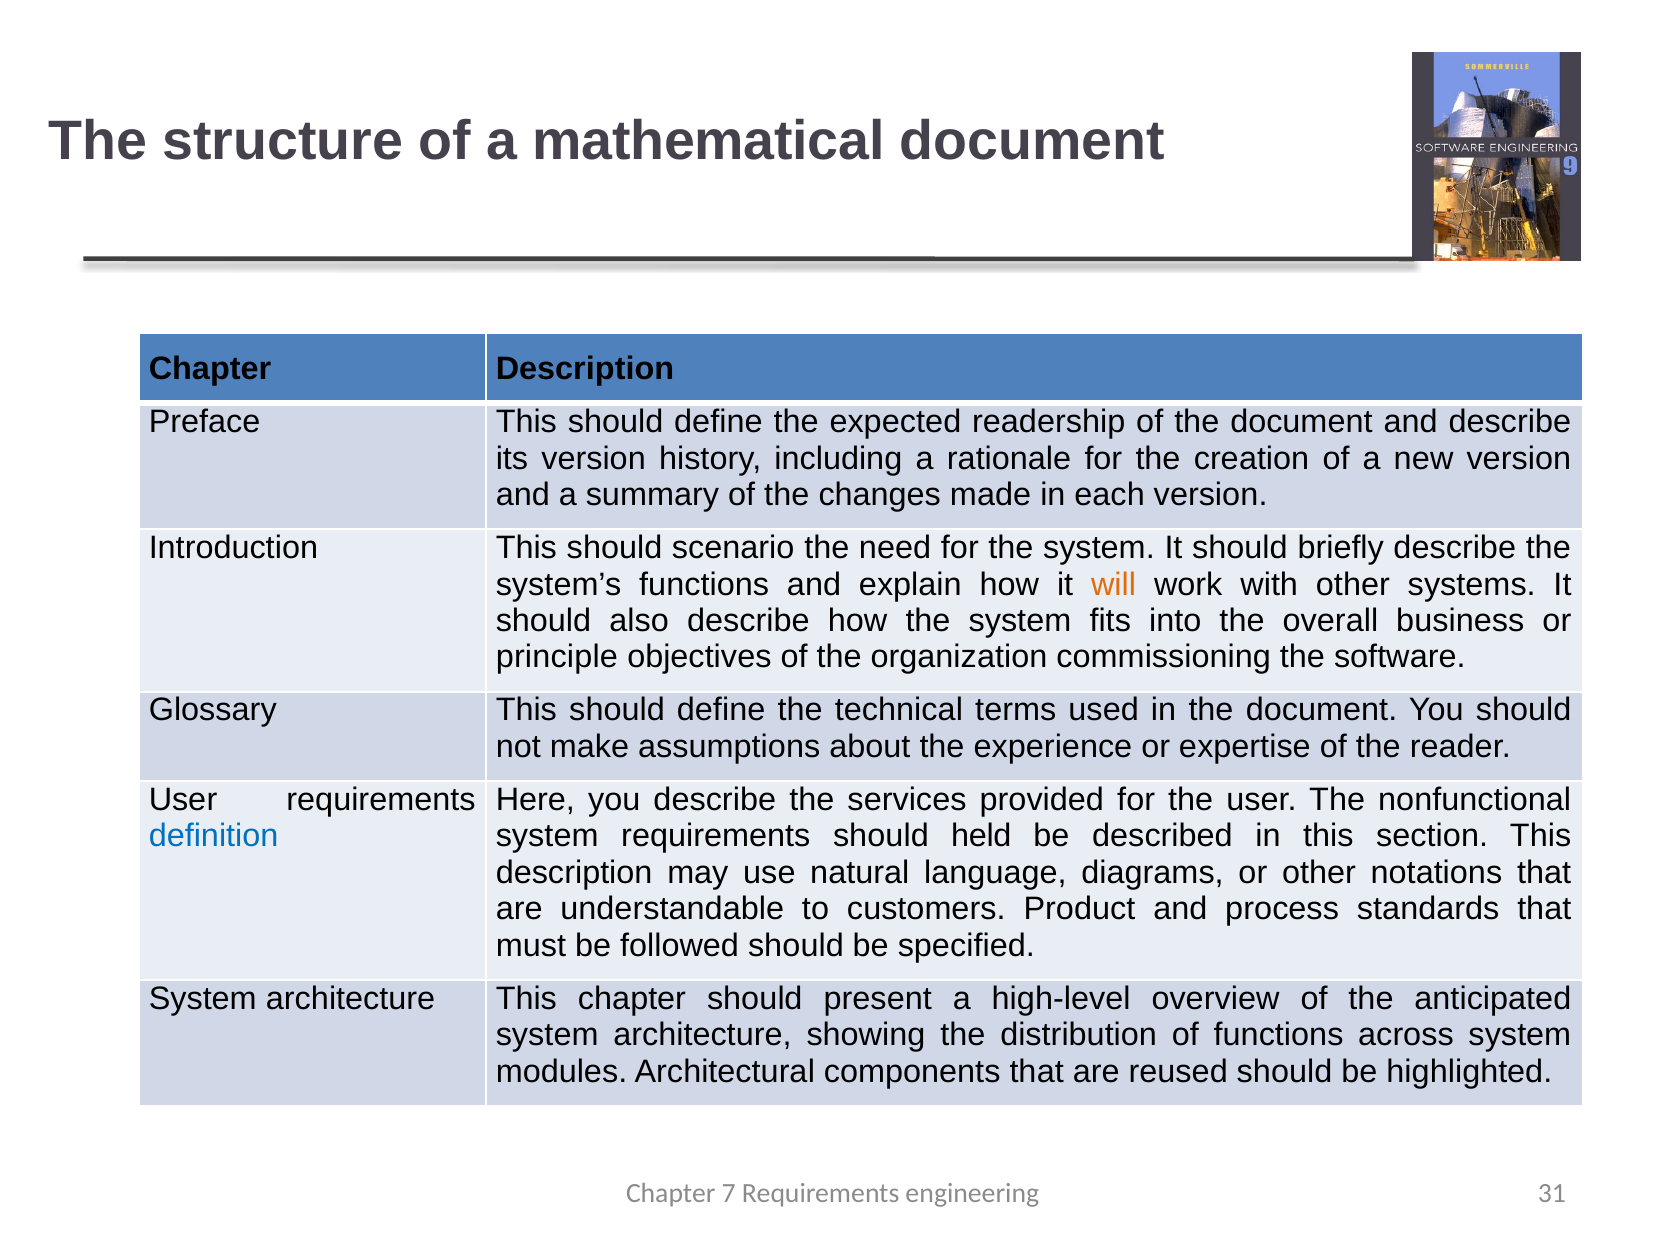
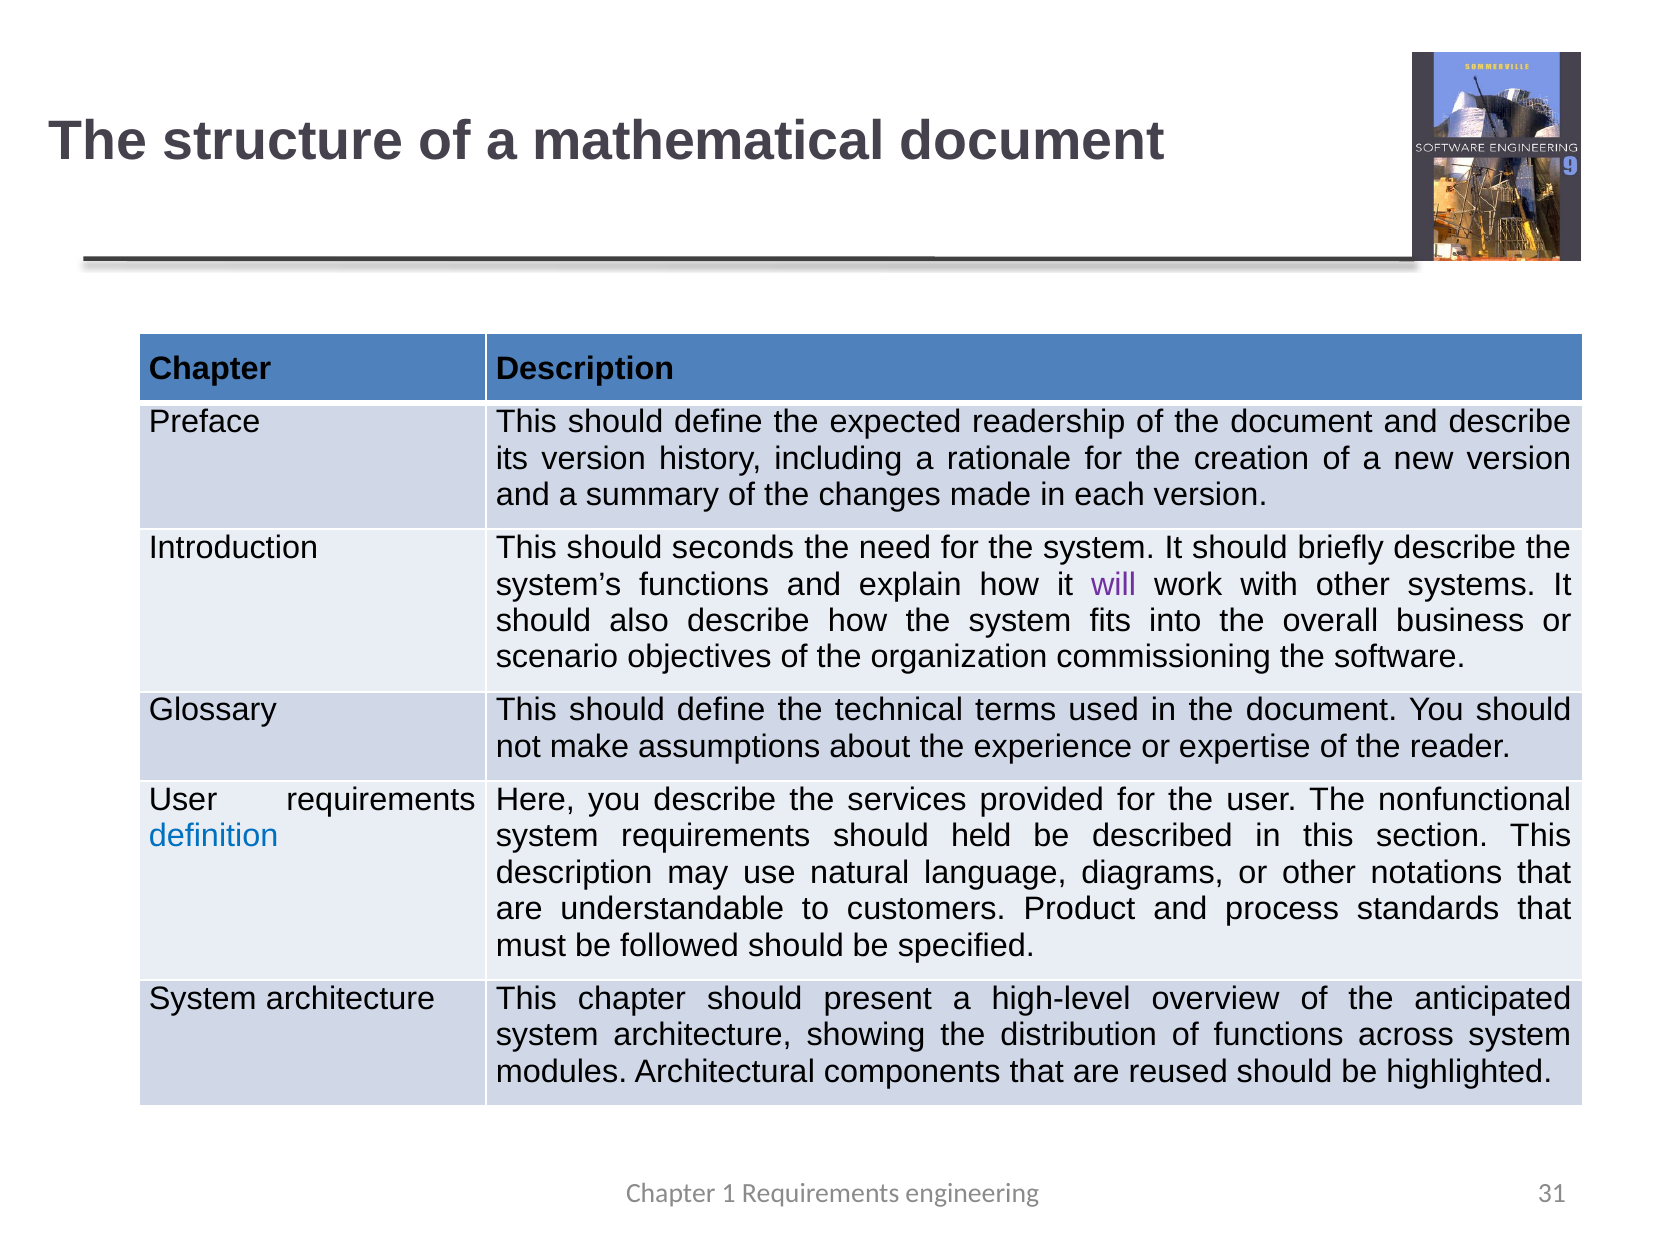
scenario: scenario -> seconds
will colour: orange -> purple
principle: principle -> scenario
7: 7 -> 1
